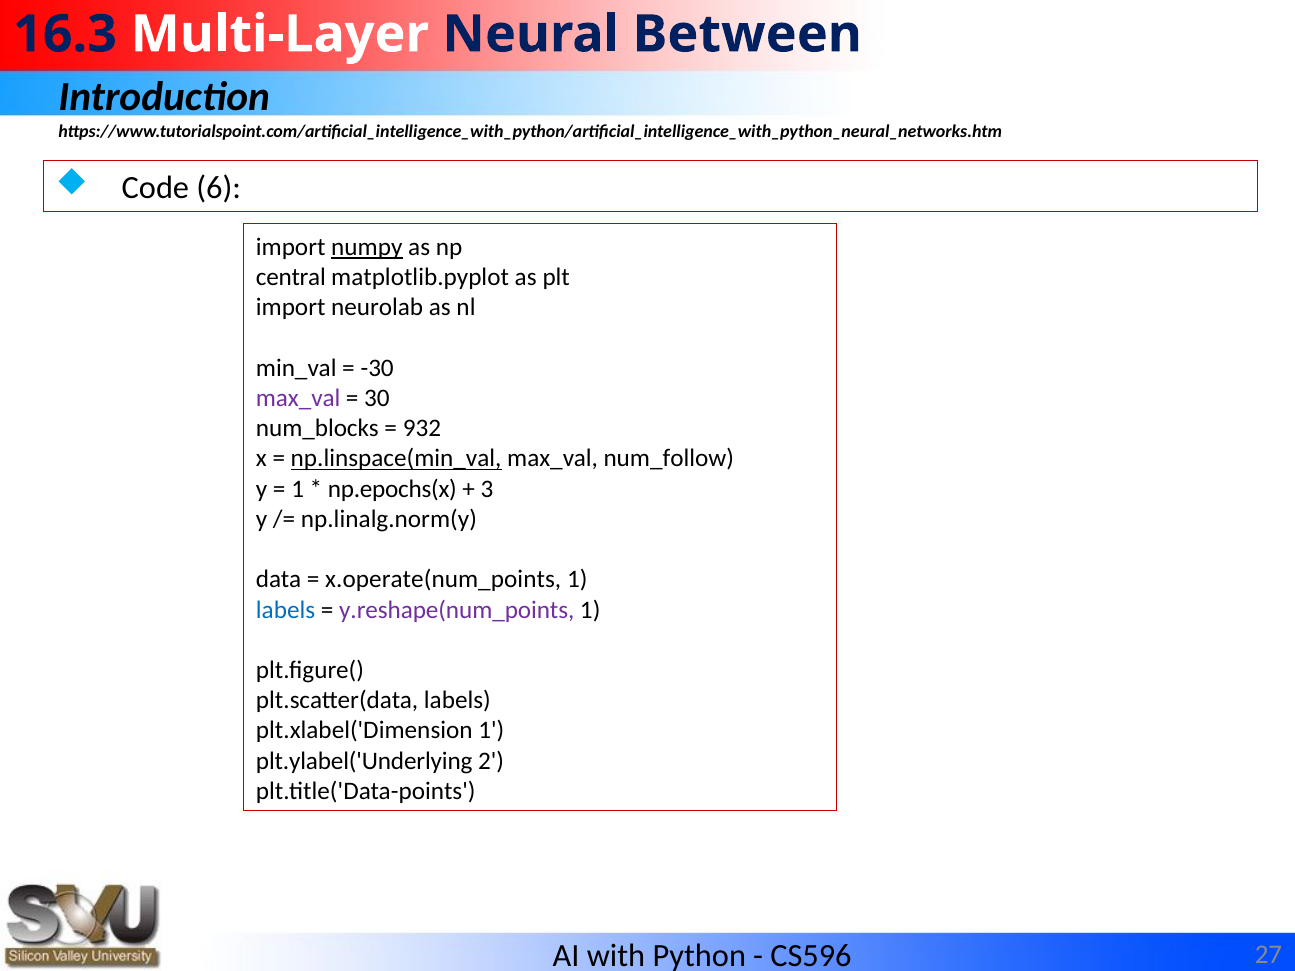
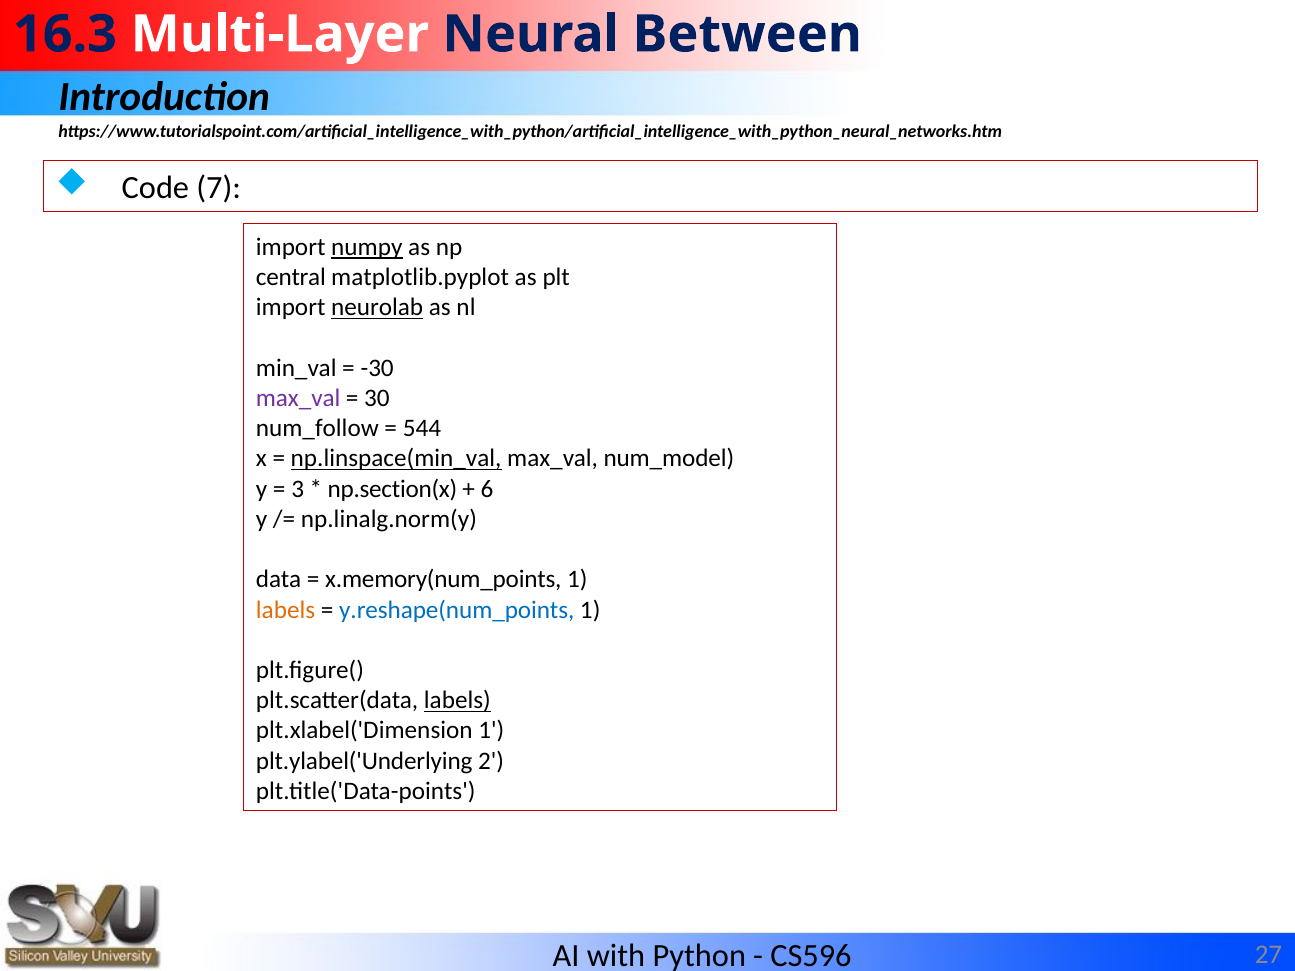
6: 6 -> 7
neurolab underline: none -> present
num_blocks: num_blocks -> num_follow
932: 932 -> 544
num_follow: num_follow -> num_model
1 at (298, 489): 1 -> 3
np.epochs(x: np.epochs(x -> np.section(x
3: 3 -> 6
x.operate(num_points: x.operate(num_points -> x.memory(num_points
labels at (286, 610) colour: blue -> orange
y.reshape(num_points colour: purple -> blue
labels at (457, 701) underline: none -> present
